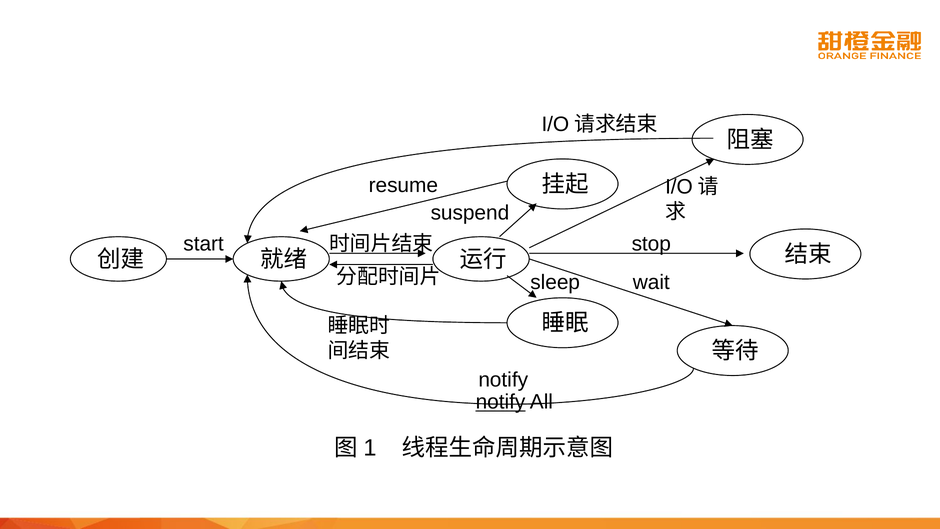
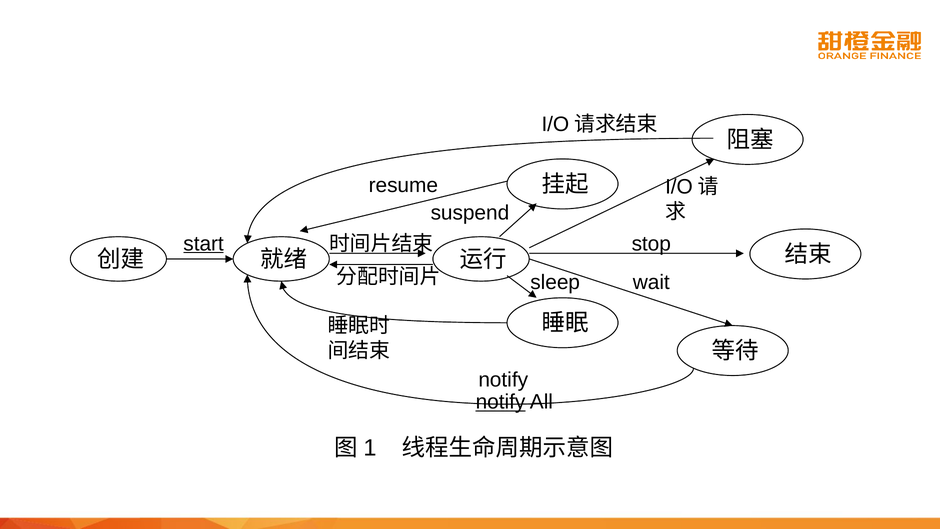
start underline: none -> present
